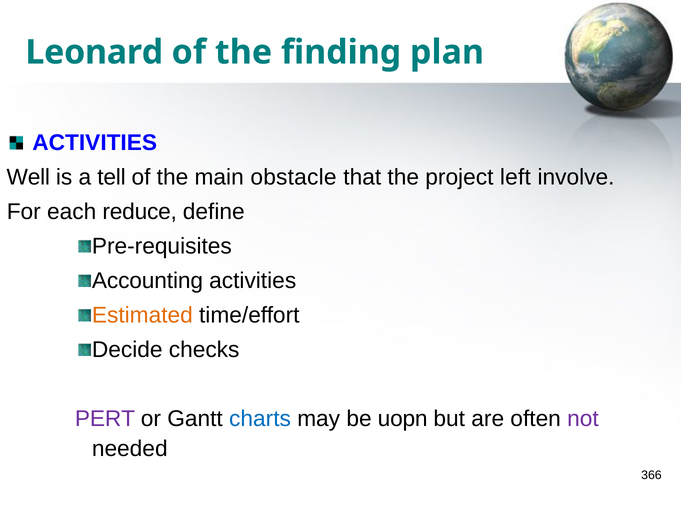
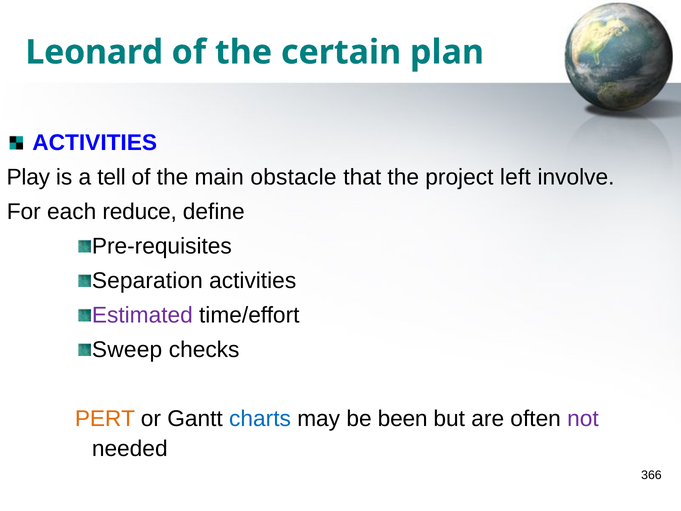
finding: finding -> certain
Well: Well -> Play
Accounting: Accounting -> Separation
Estimated colour: orange -> purple
Decide: Decide -> Sweep
PERT colour: purple -> orange
uopn: uopn -> been
